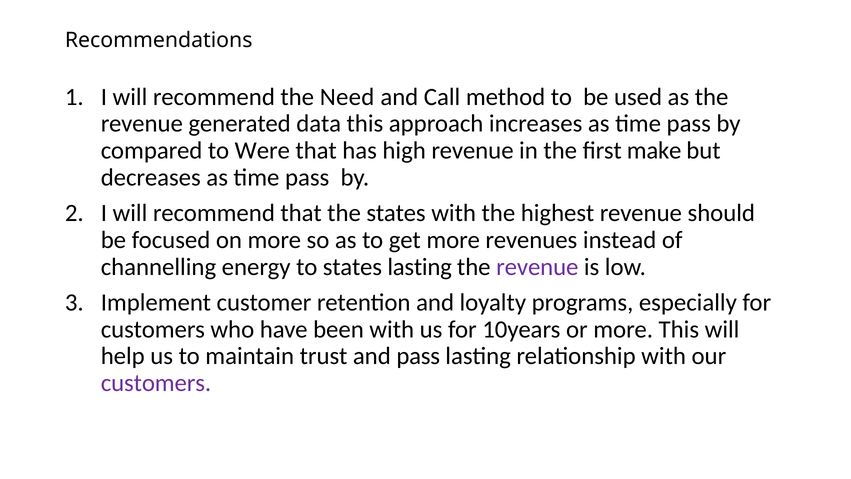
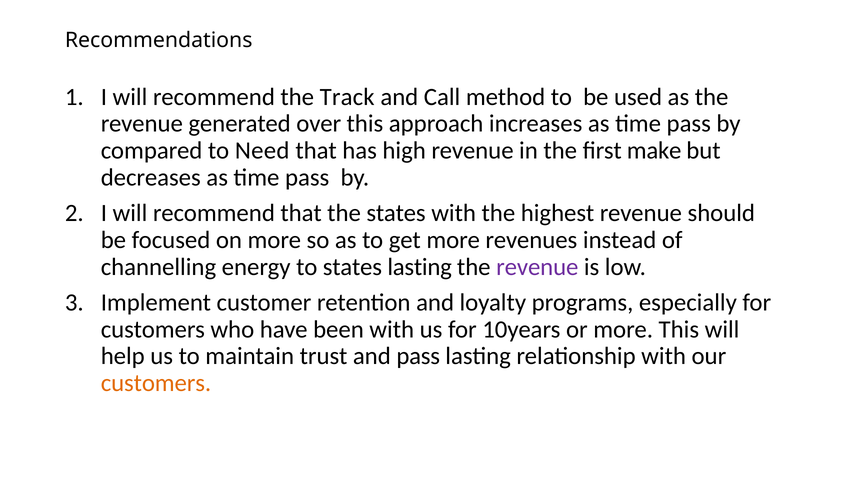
Need: Need -> Track
data: data -> over
Were: Were -> Need
customers at (156, 383) colour: purple -> orange
